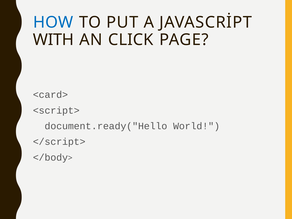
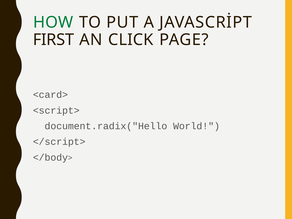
HOW colour: blue -> green
WITH: WITH -> FIRST
document.ready("Hello: document.ready("Hello -> document.radix("Hello
